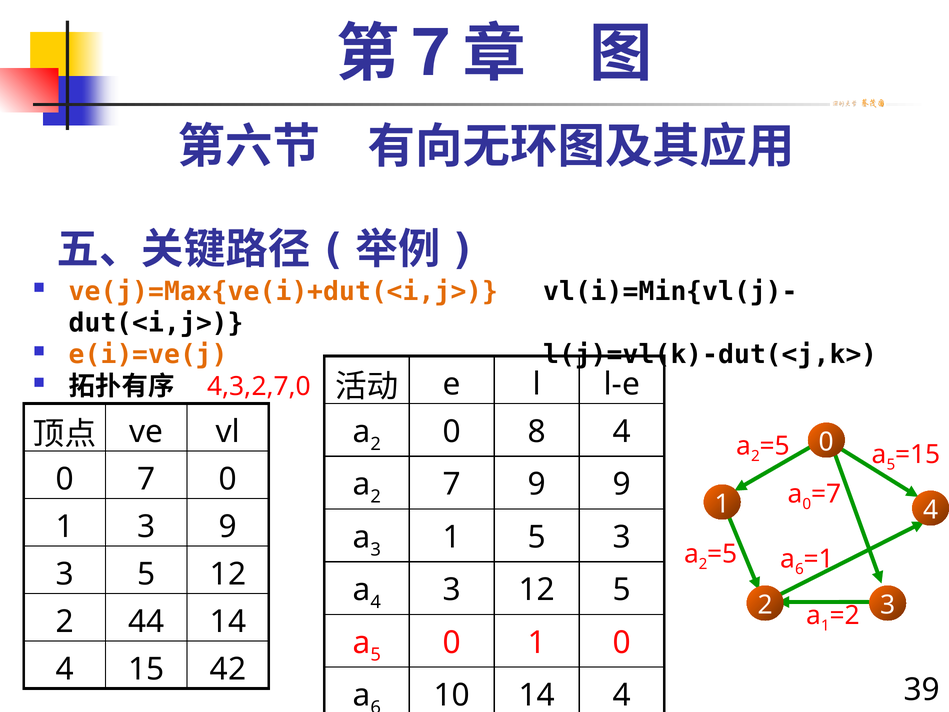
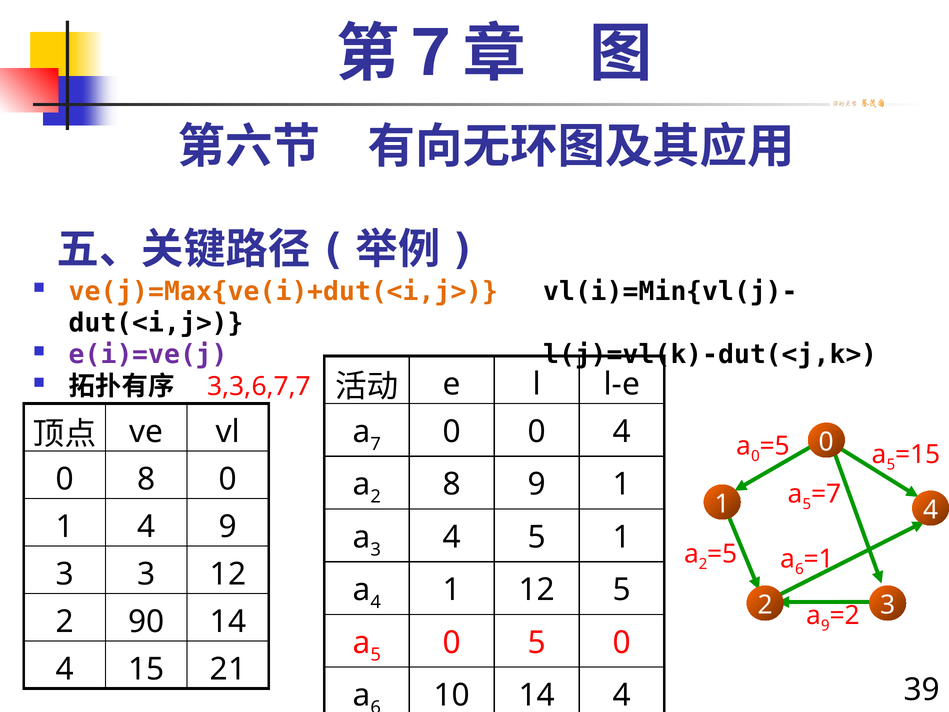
e(i)=ve(j colour: orange -> purple
4,3,2,7,0: 4,3,2,7,0 -> 3,3,6,7,7
2 at (376, 444): 2 -> 7
0 8: 8 -> 0
2 at (755, 456): 2 -> 0
0 7: 7 -> 8
2 7: 7 -> 8
9 9: 9 -> 1
0 at (807, 504): 0 -> 5
3 at (146, 526): 3 -> 4
3 1: 1 -> 4
5 3: 3 -> 1
3 5: 5 -> 3
4 3: 3 -> 1
1 at (825, 626): 1 -> 9
44: 44 -> 90
5 0 1: 1 -> 5
42: 42 -> 21
